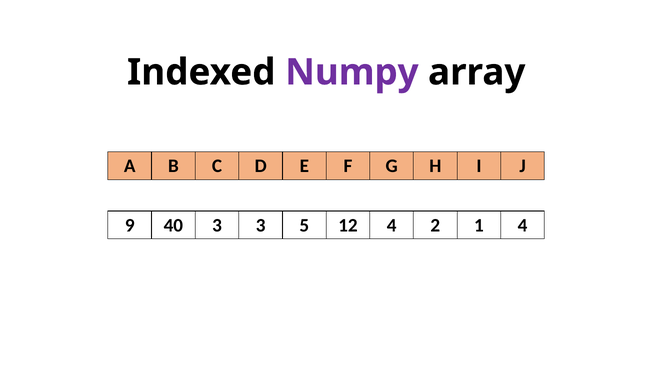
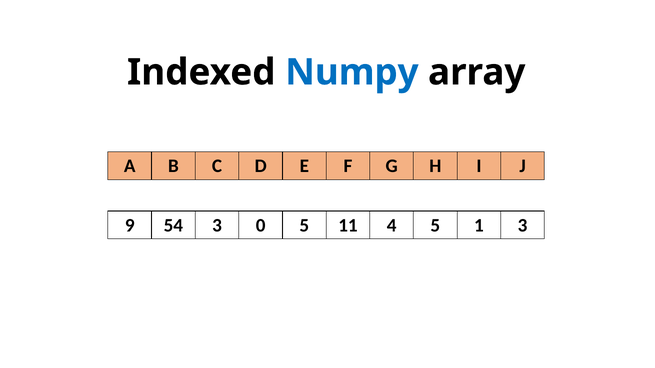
Numpy colour: purple -> blue
40: 40 -> 54
3 3: 3 -> 0
12: 12 -> 11
4 2: 2 -> 5
1 4: 4 -> 3
